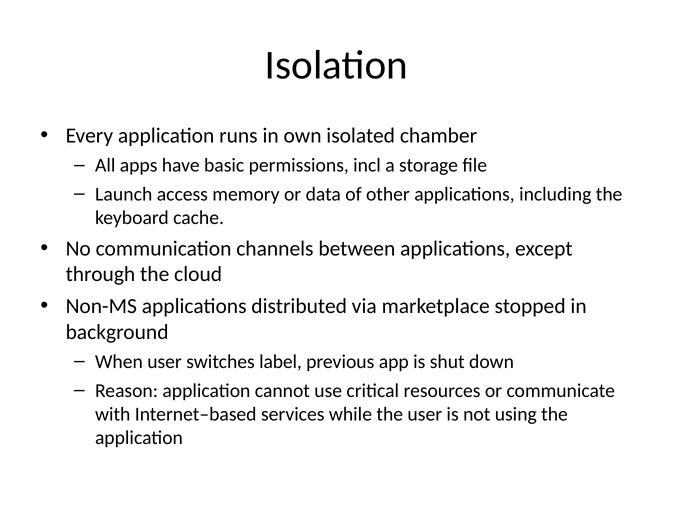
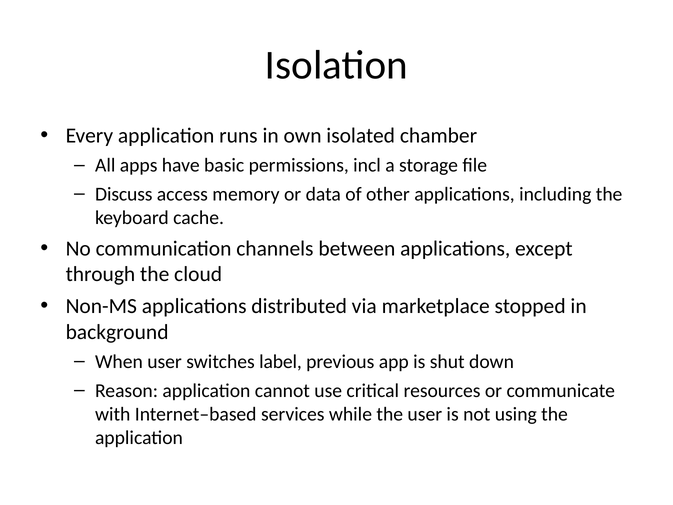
Launch: Launch -> Discuss
